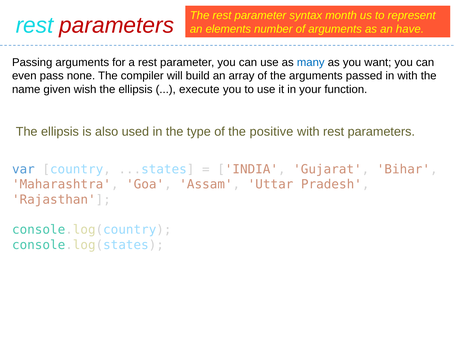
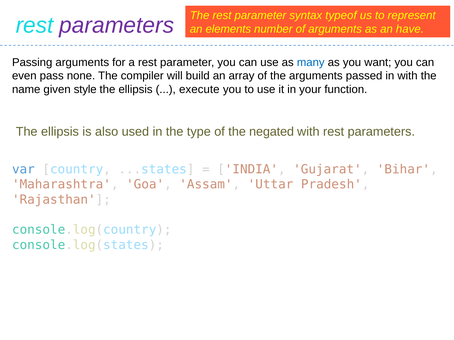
parameters at (117, 25) colour: red -> purple
month: month -> typeof
wish: wish -> style
positive: positive -> negated
